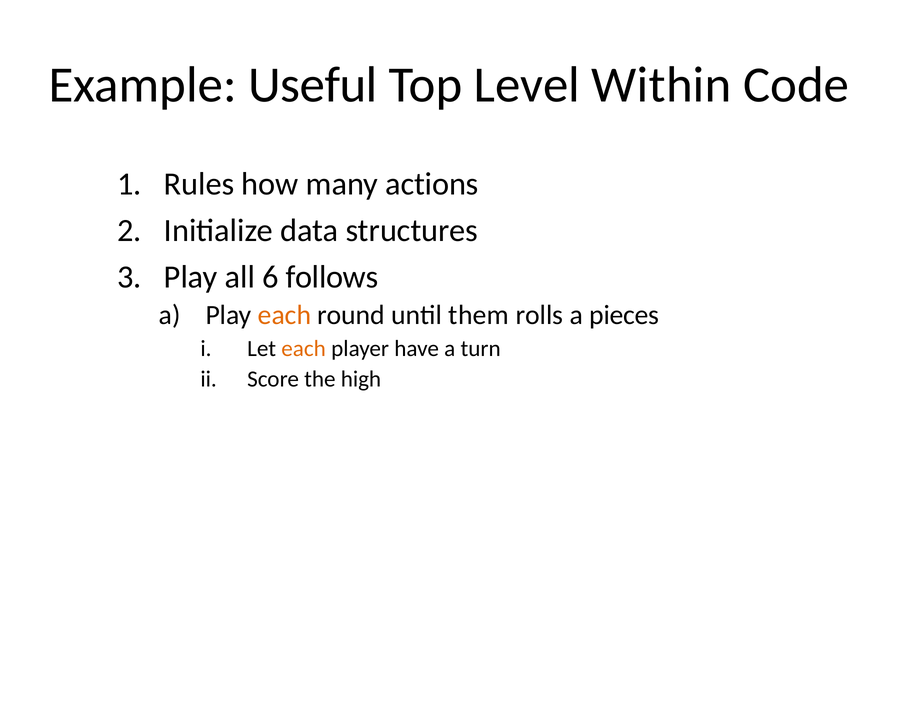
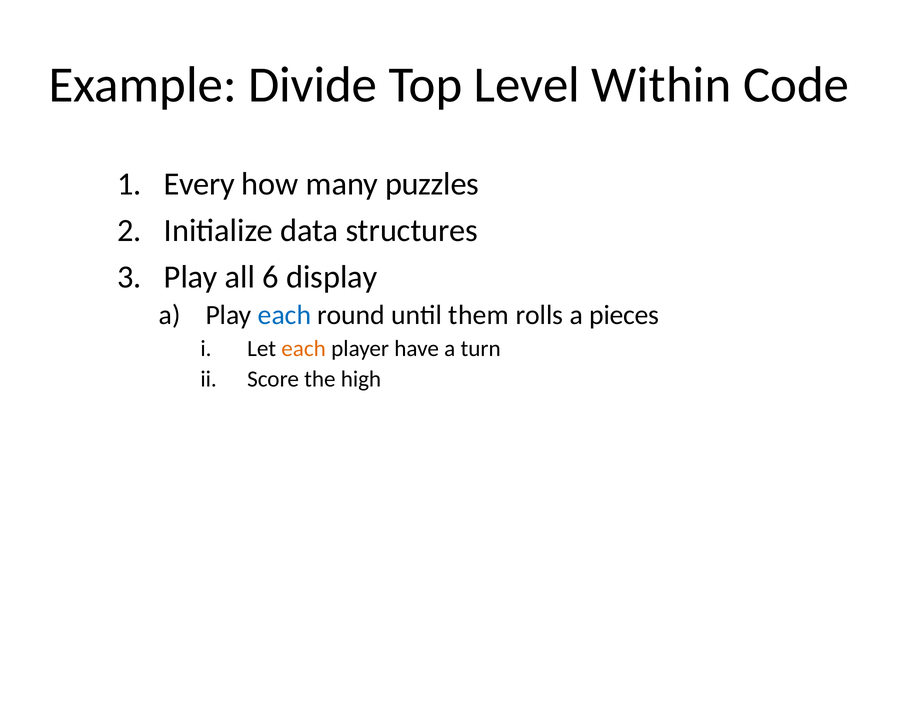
Useful: Useful -> Divide
Rules: Rules -> Every
actions: actions -> puzzles
follows: follows -> display
each at (285, 315) colour: orange -> blue
